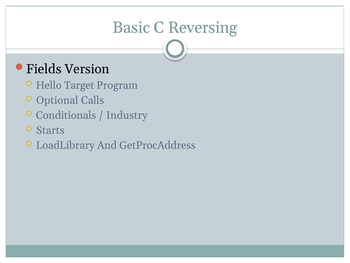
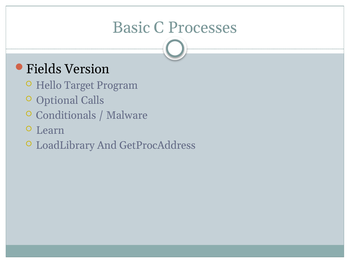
Reversing: Reversing -> Processes
Industry: Industry -> Malware
Starts: Starts -> Learn
